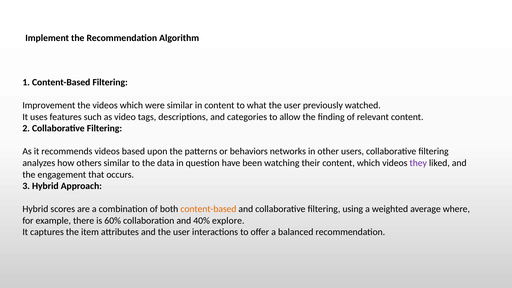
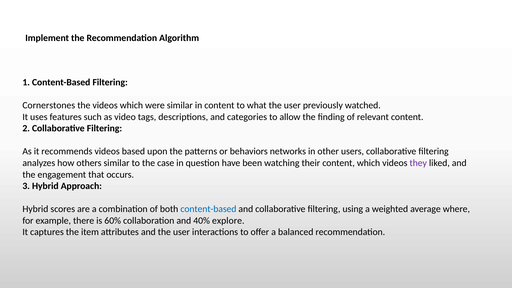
Improvement: Improvement -> Cornerstones
data: data -> case
content-based at (208, 209) colour: orange -> blue
